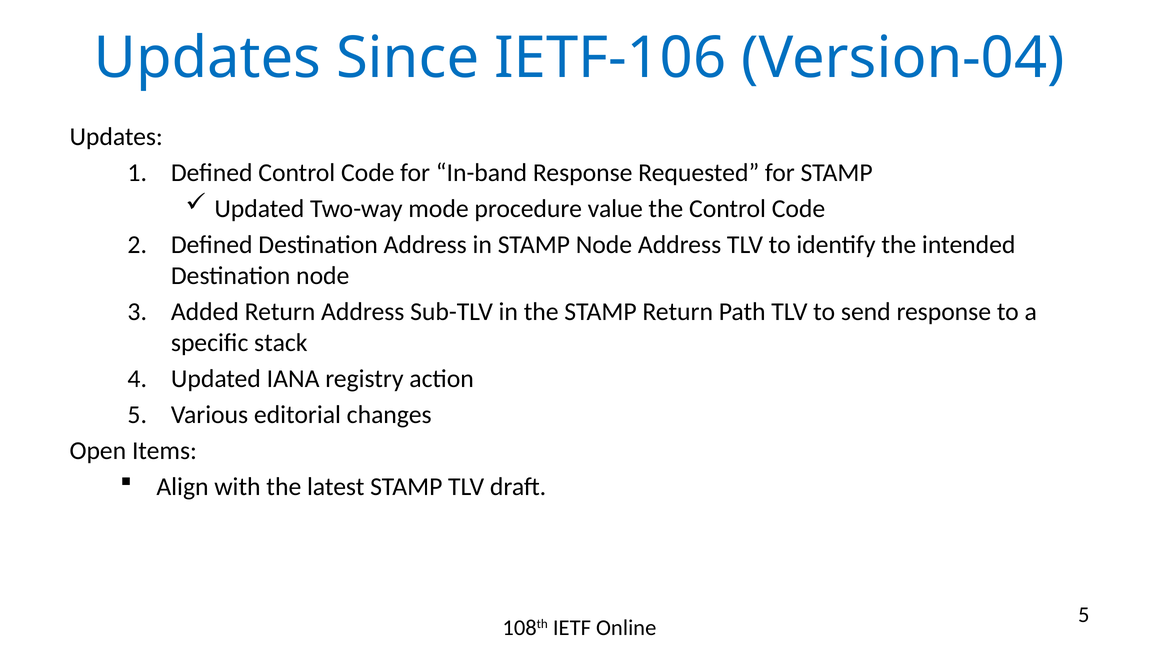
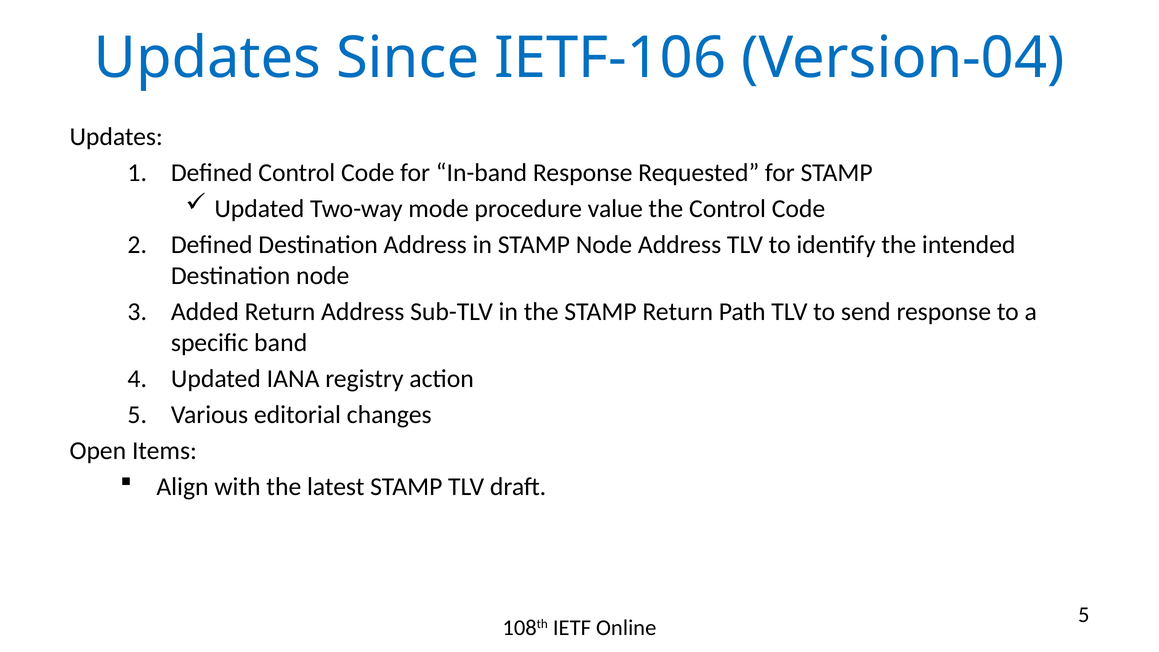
stack: stack -> band
